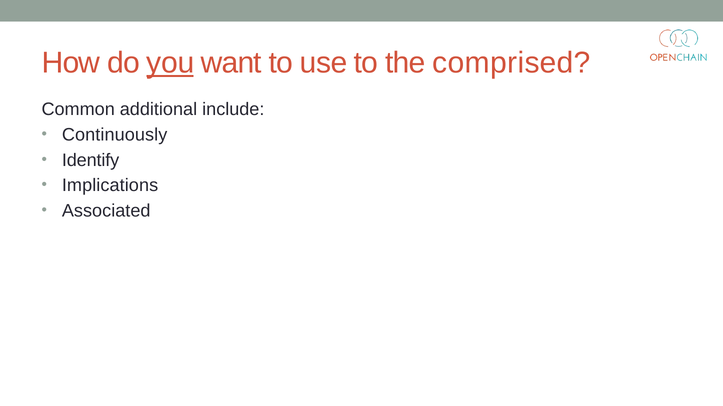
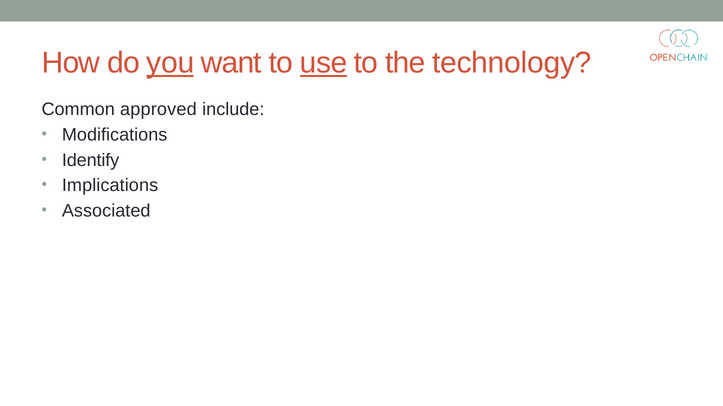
use underline: none -> present
comprised: comprised -> technology
additional: additional -> approved
Continuously: Continuously -> Modifications
